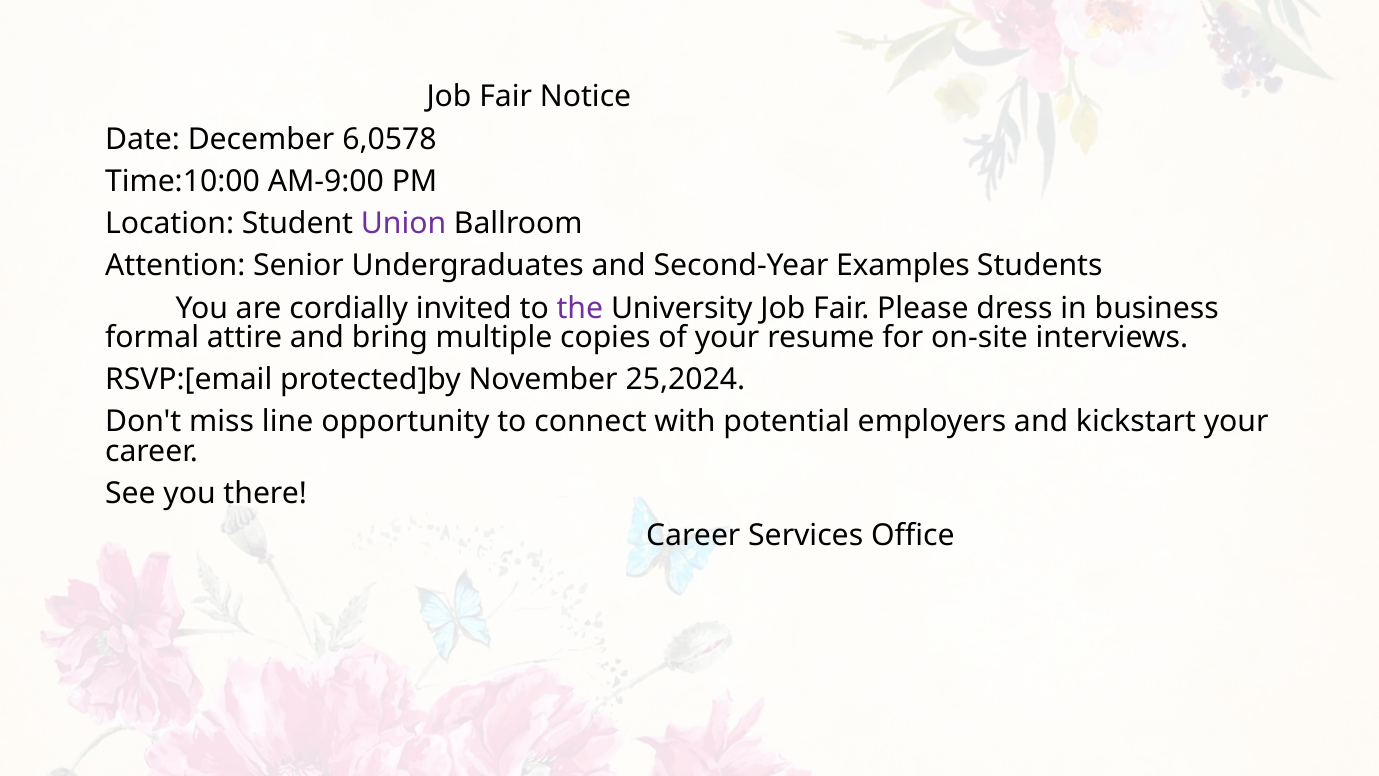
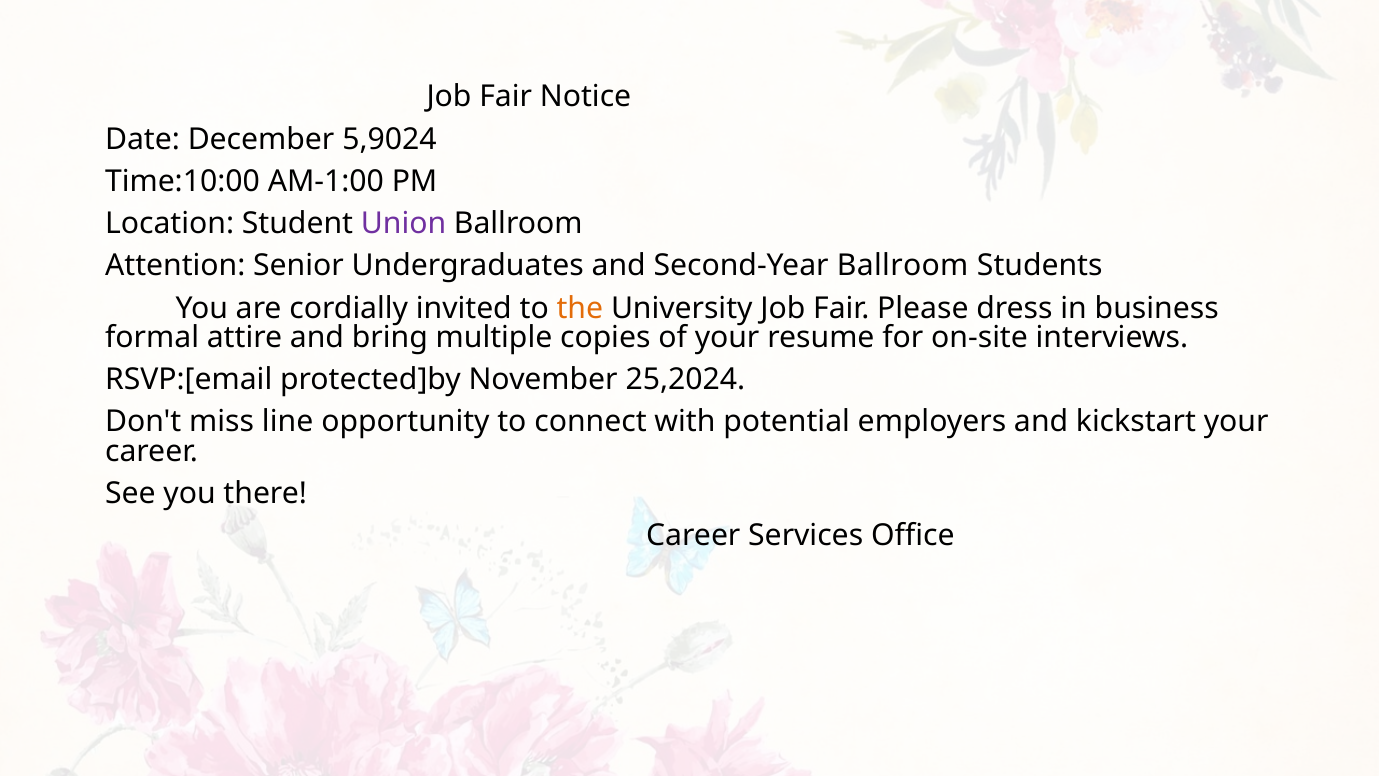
6,0578: 6,0578 -> 5,9024
AM-9:00: AM-9:00 -> AM-1:00
Second-Year Examples: Examples -> Ballroom
the colour: purple -> orange
